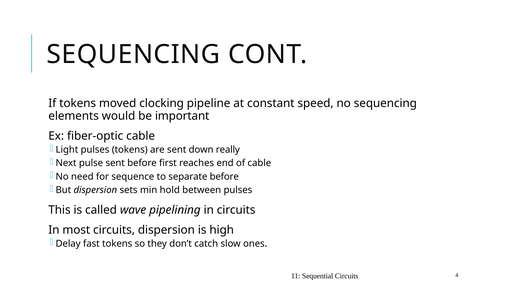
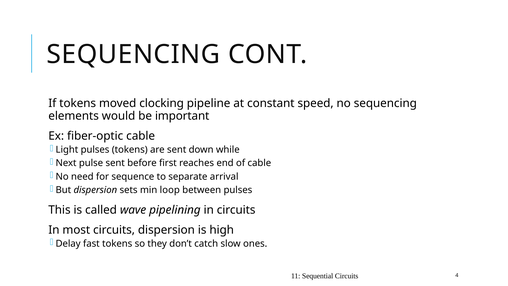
really: really -> while
separate before: before -> arrival
hold: hold -> loop
